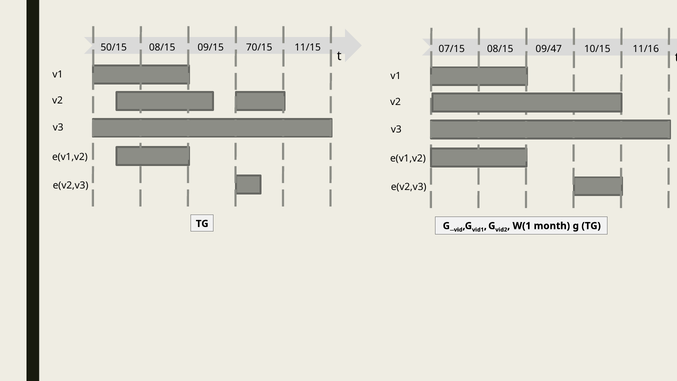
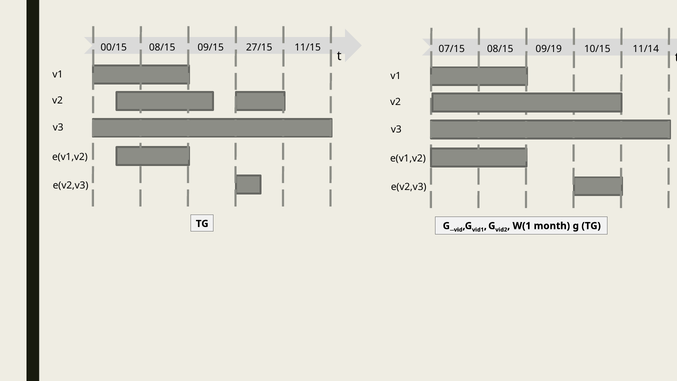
50/15: 50/15 -> 00/15
70/15: 70/15 -> 27/15
09/47: 09/47 -> 09/19
11/16: 11/16 -> 11/14
